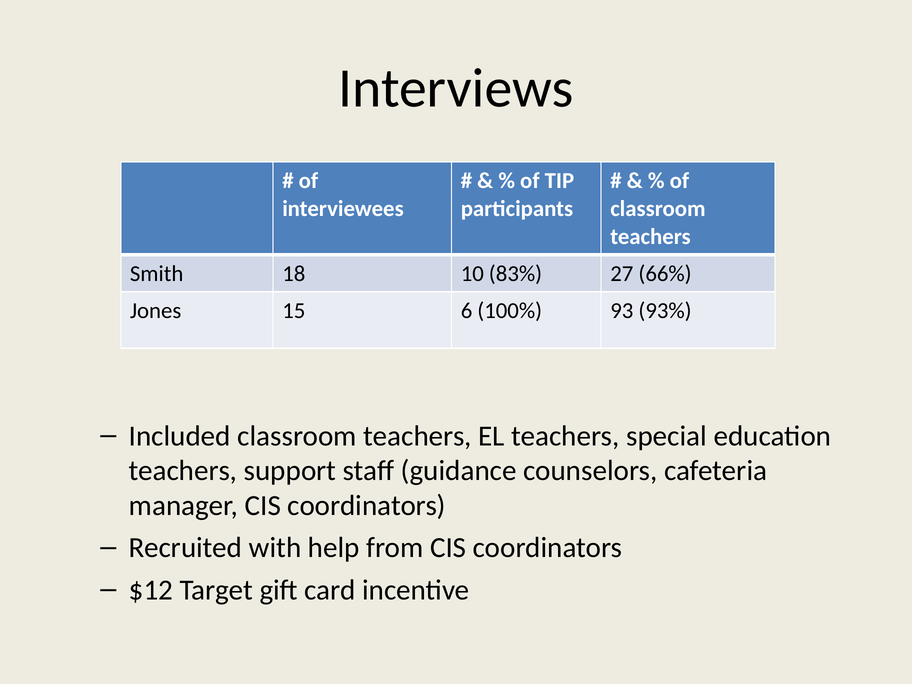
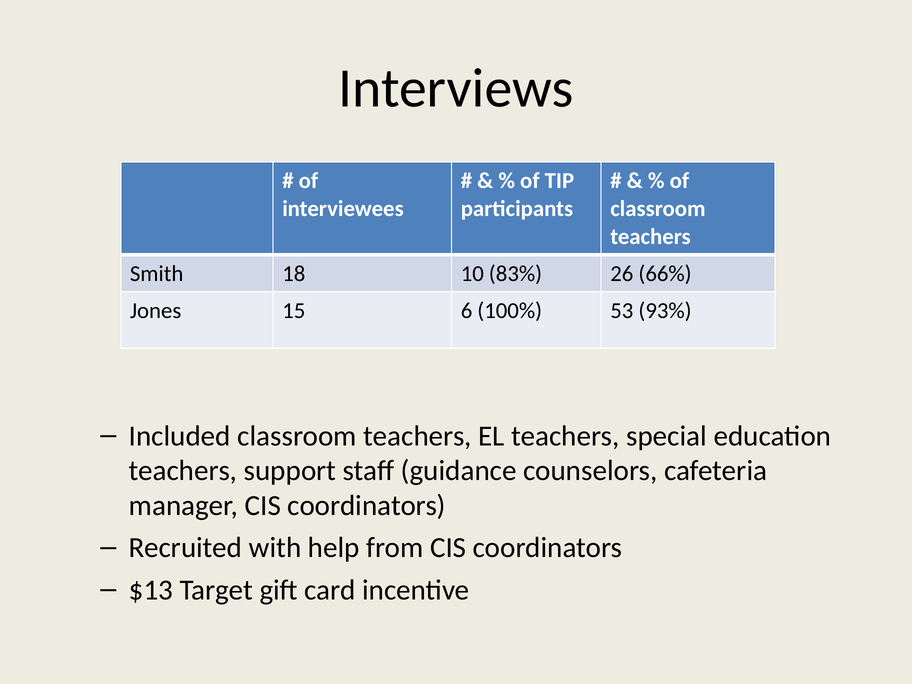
27: 27 -> 26
93: 93 -> 53
$12: $12 -> $13
